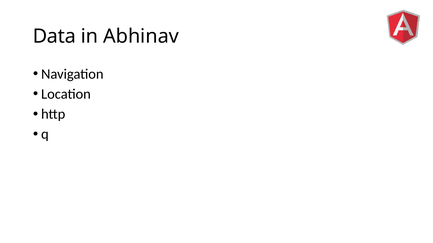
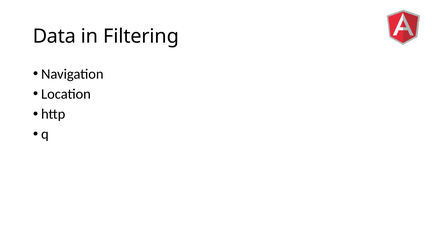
Abhinav: Abhinav -> Filtering
